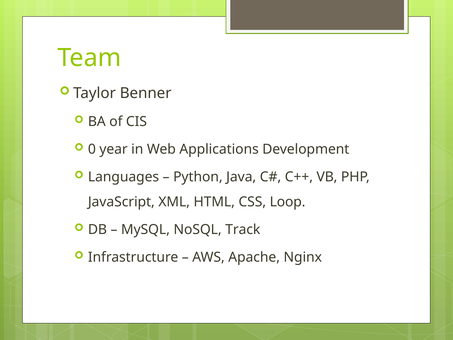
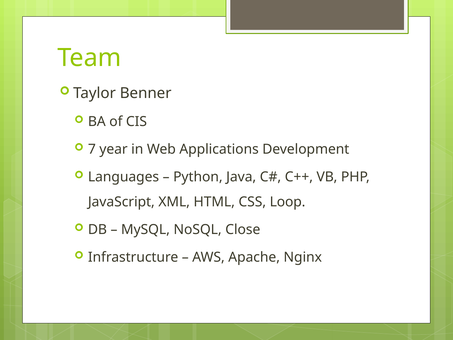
0: 0 -> 7
Track: Track -> Close
